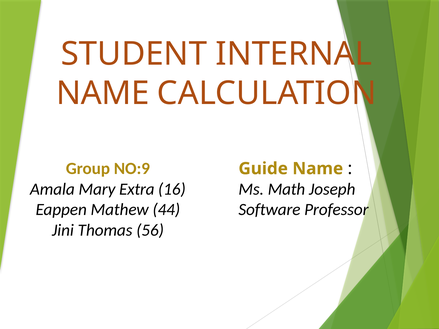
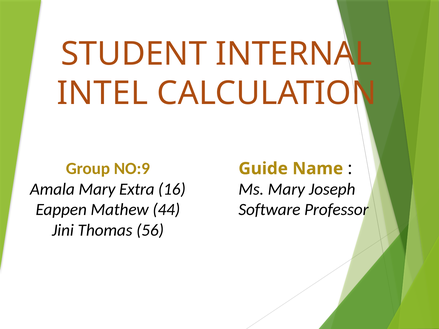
NAME at (103, 93): NAME -> INTEL
Ms Math: Math -> Mary
